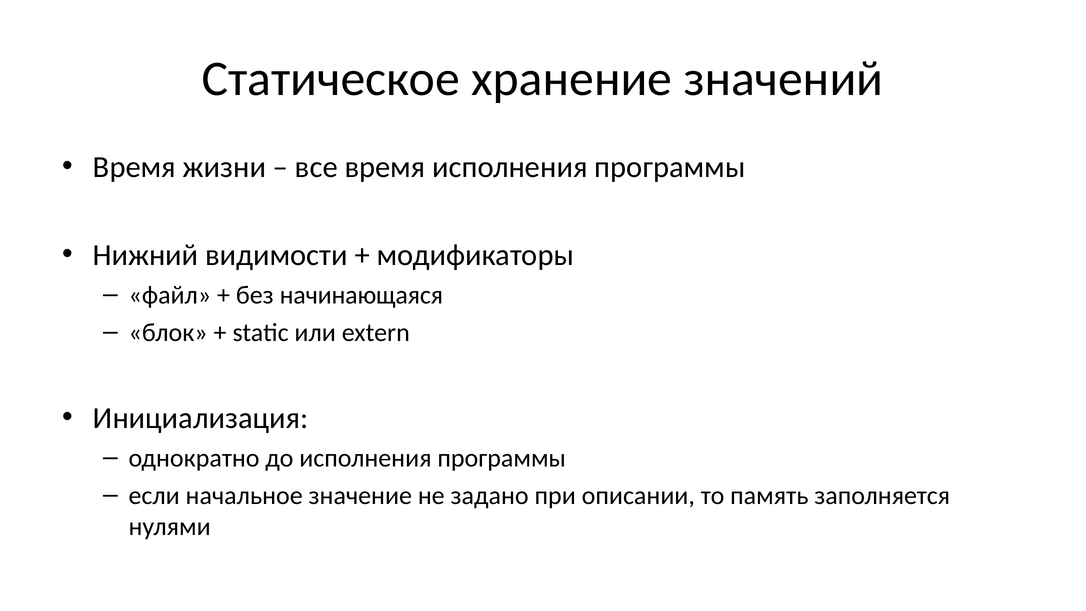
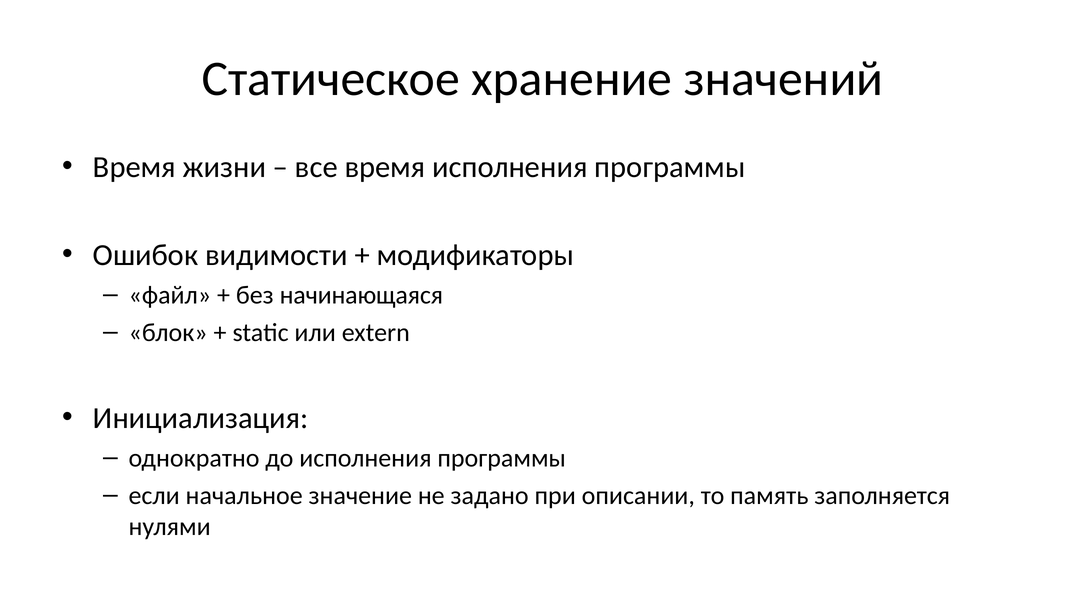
Нижний: Нижний -> Ошибок
